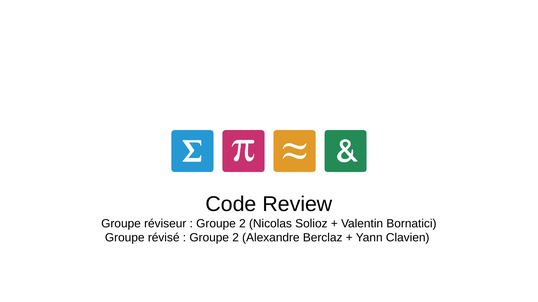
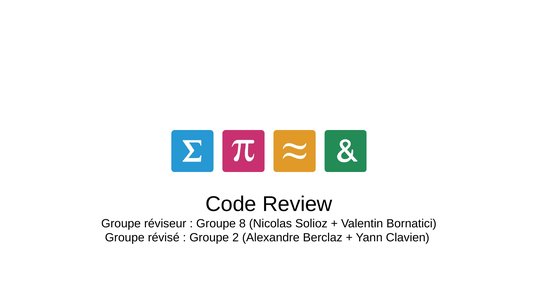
2 at (242, 224): 2 -> 8
